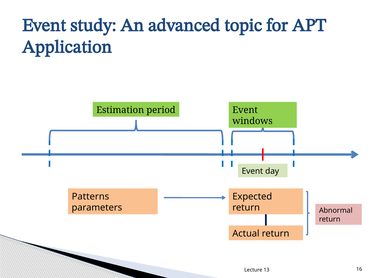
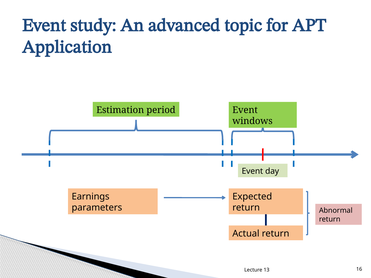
Patterns: Patterns -> Earnings
